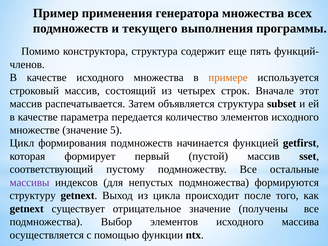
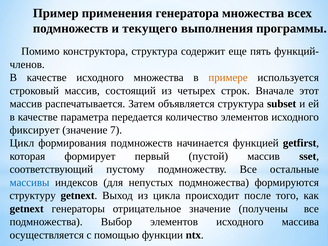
множестве: множестве -> фиксирует
5: 5 -> 7
массивы colour: purple -> blue
существует: существует -> генераторы
